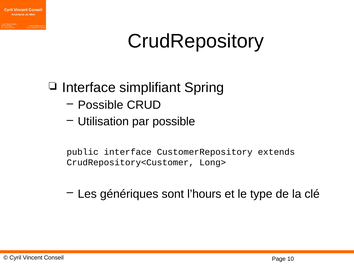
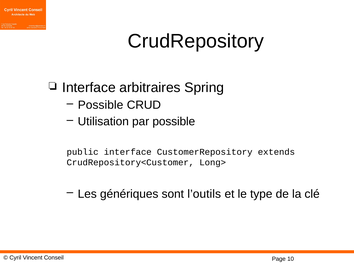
simplifiant: simplifiant -> arbitraires
l’hours: l’hours -> l’outils
